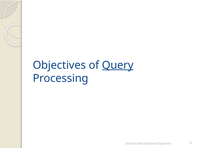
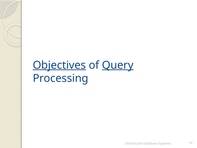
Objectives underline: none -> present
